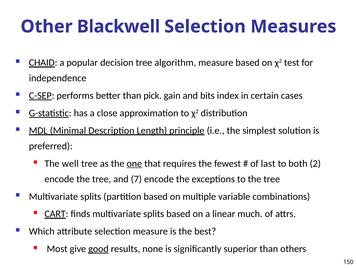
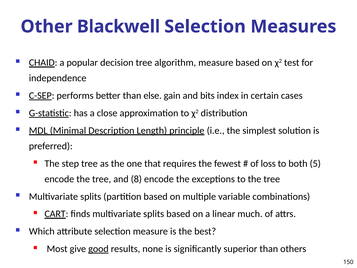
pick: pick -> else
well: well -> step
one underline: present -> none
last: last -> loss
2: 2 -> 5
7: 7 -> 8
